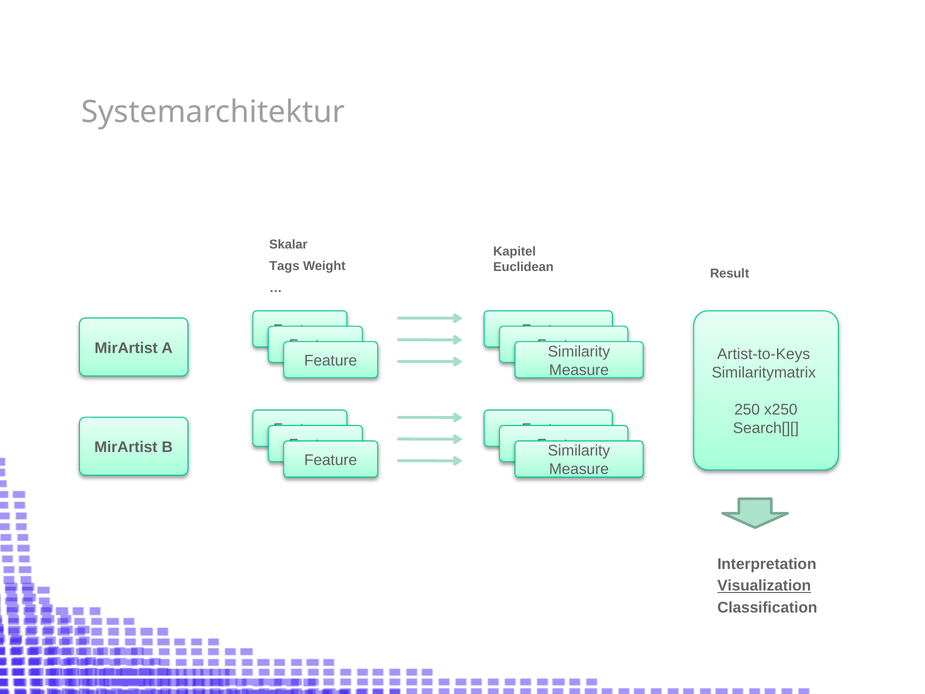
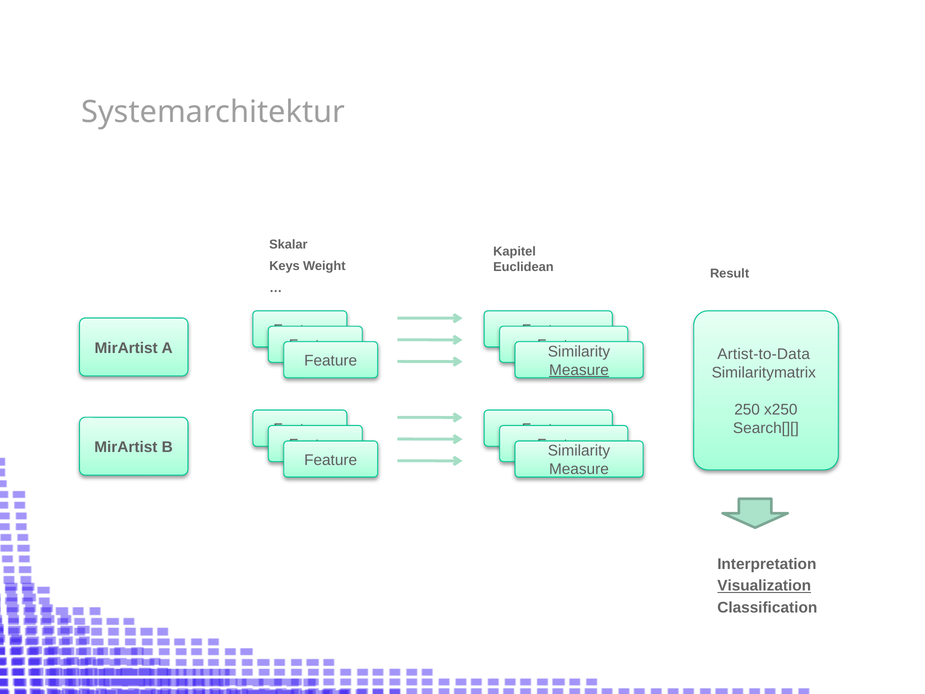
Tags: Tags -> Keys
Artist-to-Keys: Artist-to-Keys -> Artist-to-Data
Measure at (579, 370) underline: none -> present
